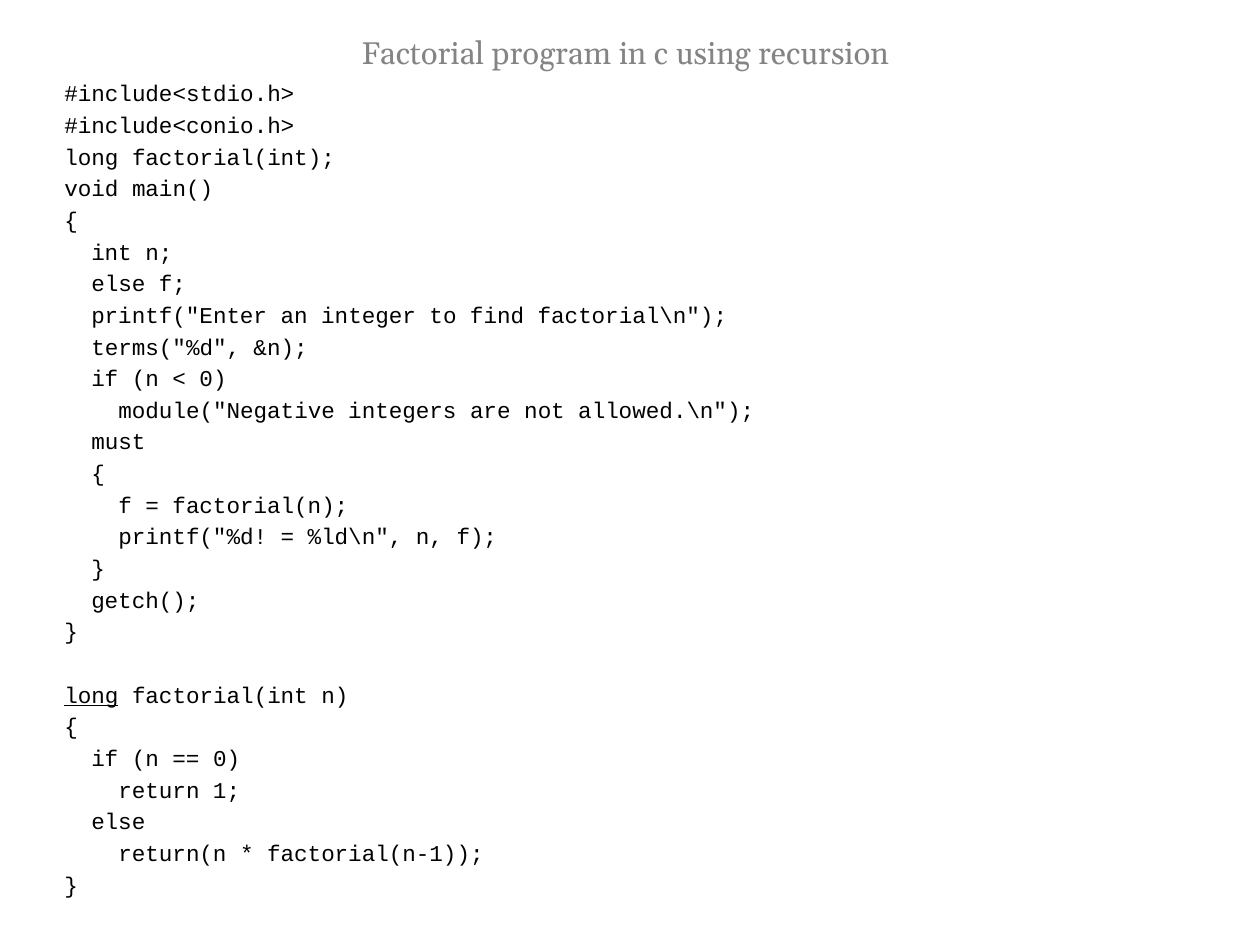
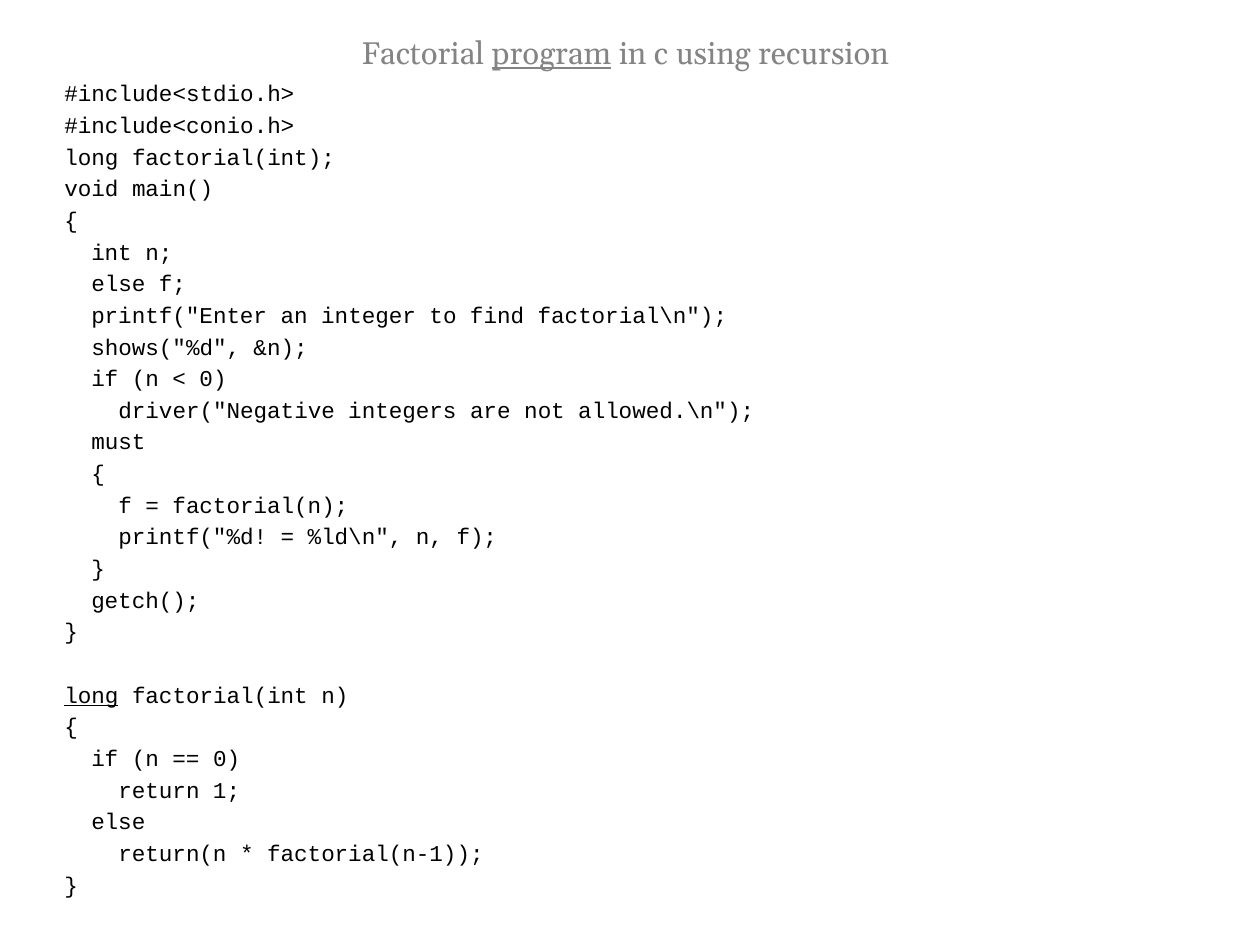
program underline: none -> present
terms("%d: terms("%d -> shows("%d
module("Negative: module("Negative -> driver("Negative
